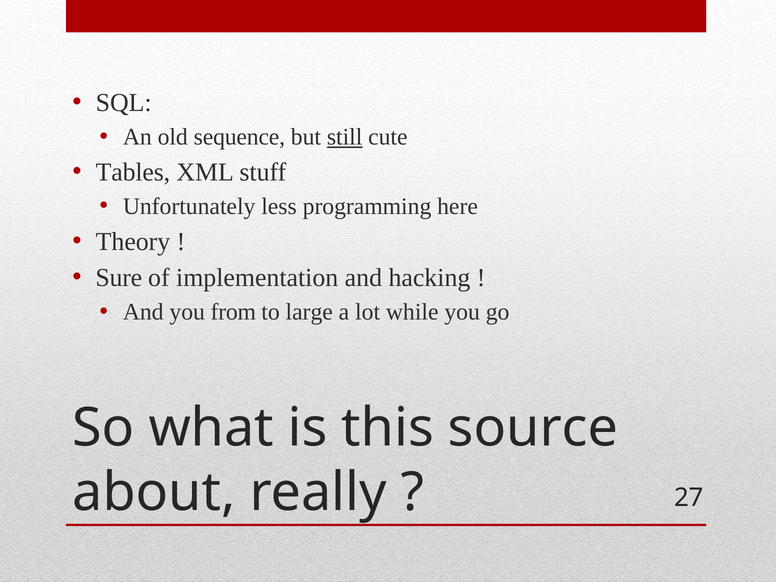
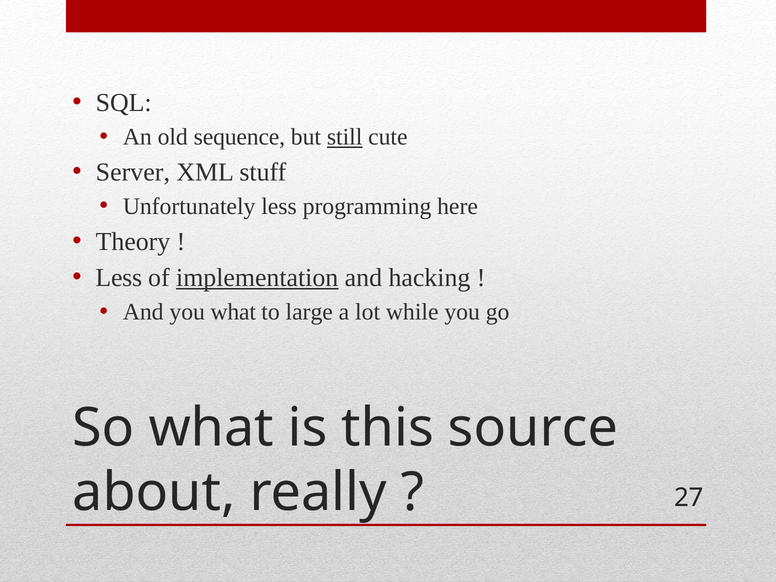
Tables: Tables -> Server
Sure at (119, 278): Sure -> Less
implementation underline: none -> present
you from: from -> what
